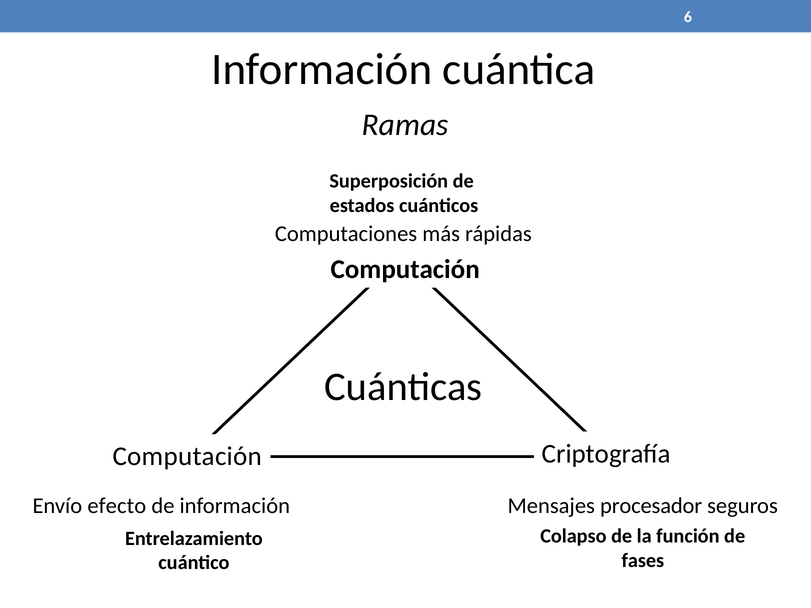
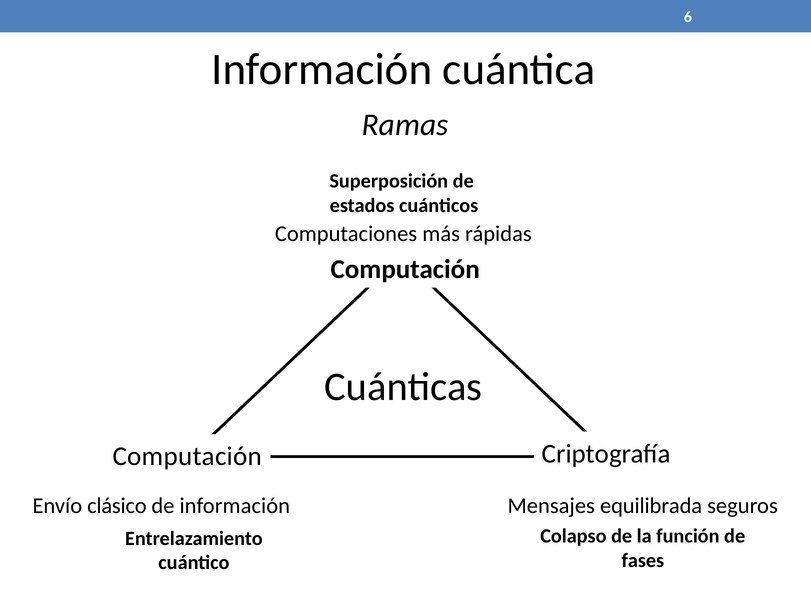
efecto: efecto -> clásico
procesador: procesador -> equilibrada
